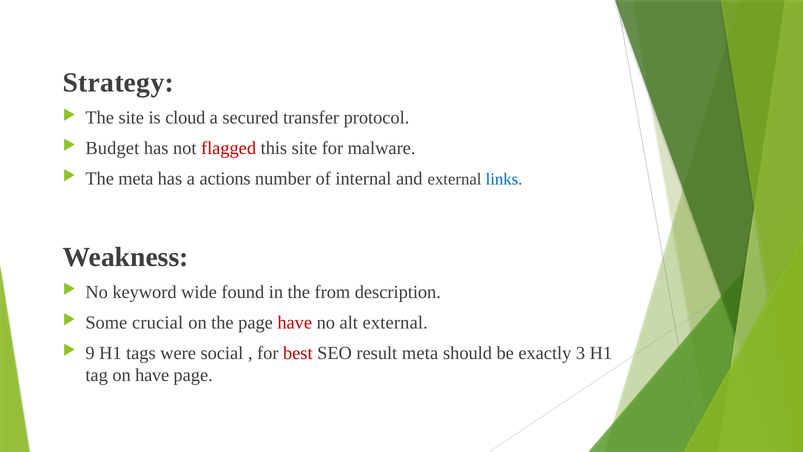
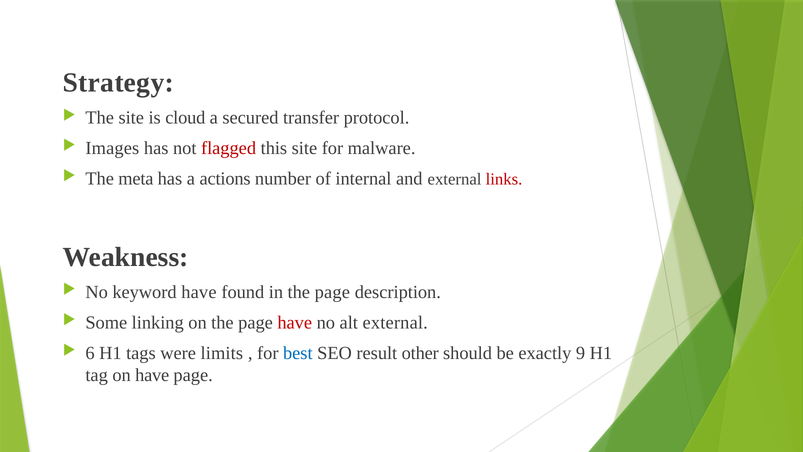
Budget: Budget -> Images
links colour: blue -> red
keyword wide: wide -> have
in the from: from -> page
crucial: crucial -> linking
9: 9 -> 6
social: social -> limits
best colour: red -> blue
result meta: meta -> other
3: 3 -> 9
